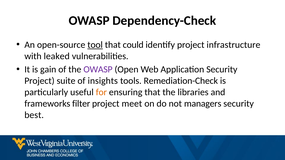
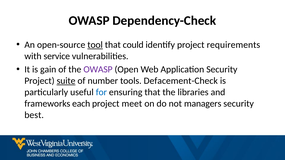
infrastructure: infrastructure -> requirements
leaked: leaked -> service
suite underline: none -> present
insights: insights -> number
Remediation-Check: Remediation-Check -> Defacement-Check
for colour: orange -> blue
filter: filter -> each
